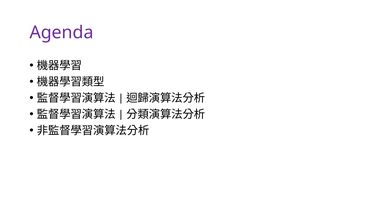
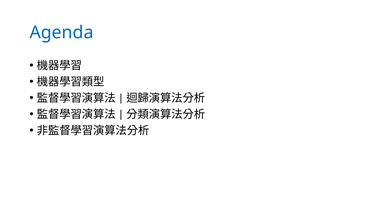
Agenda colour: purple -> blue
